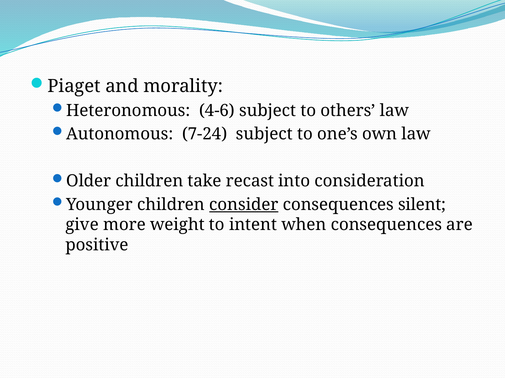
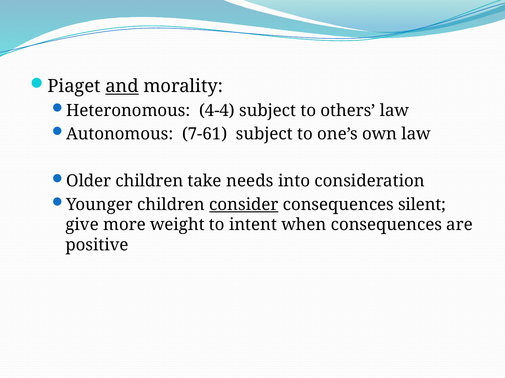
and underline: none -> present
4-6: 4-6 -> 4-4
7-24: 7-24 -> 7-61
recast: recast -> needs
